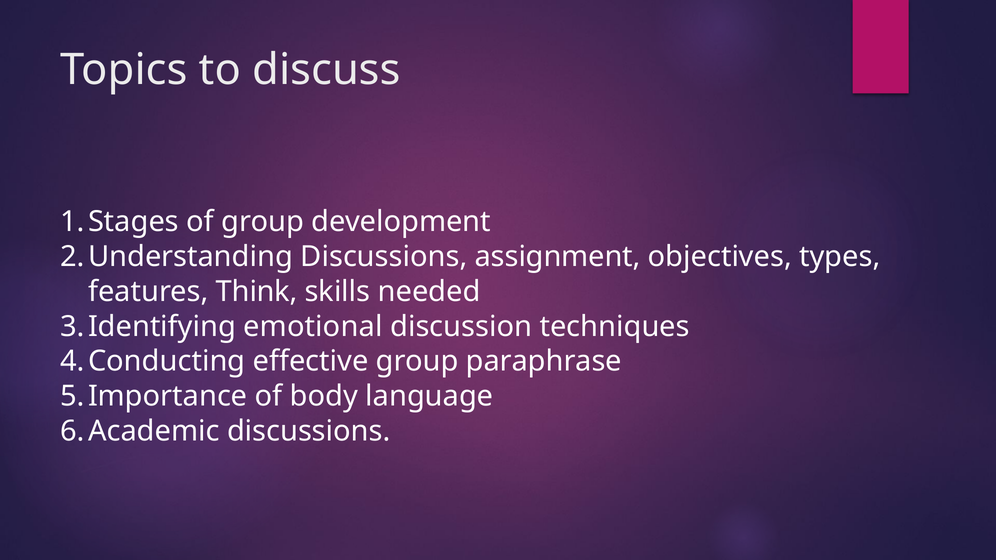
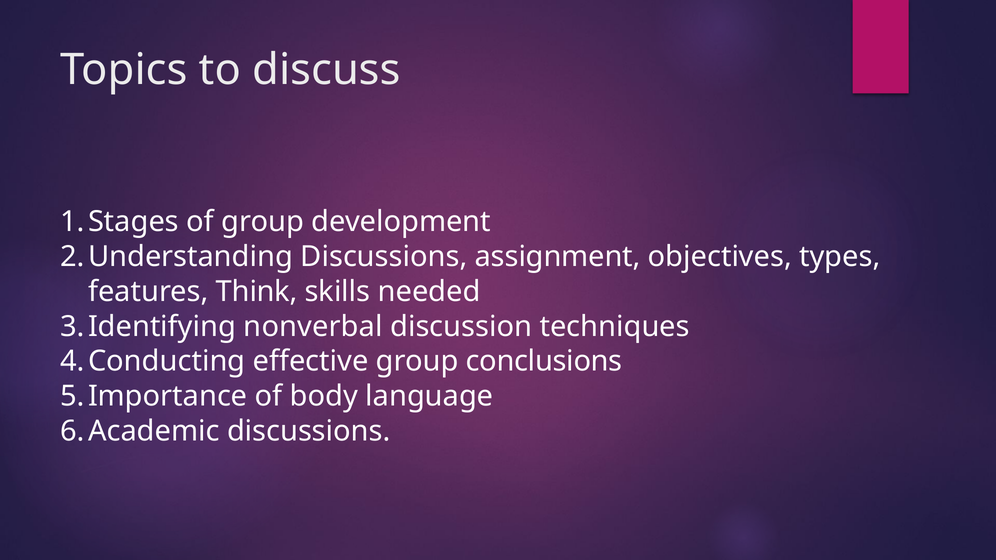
emotional: emotional -> nonverbal
paraphrase: paraphrase -> conclusions
